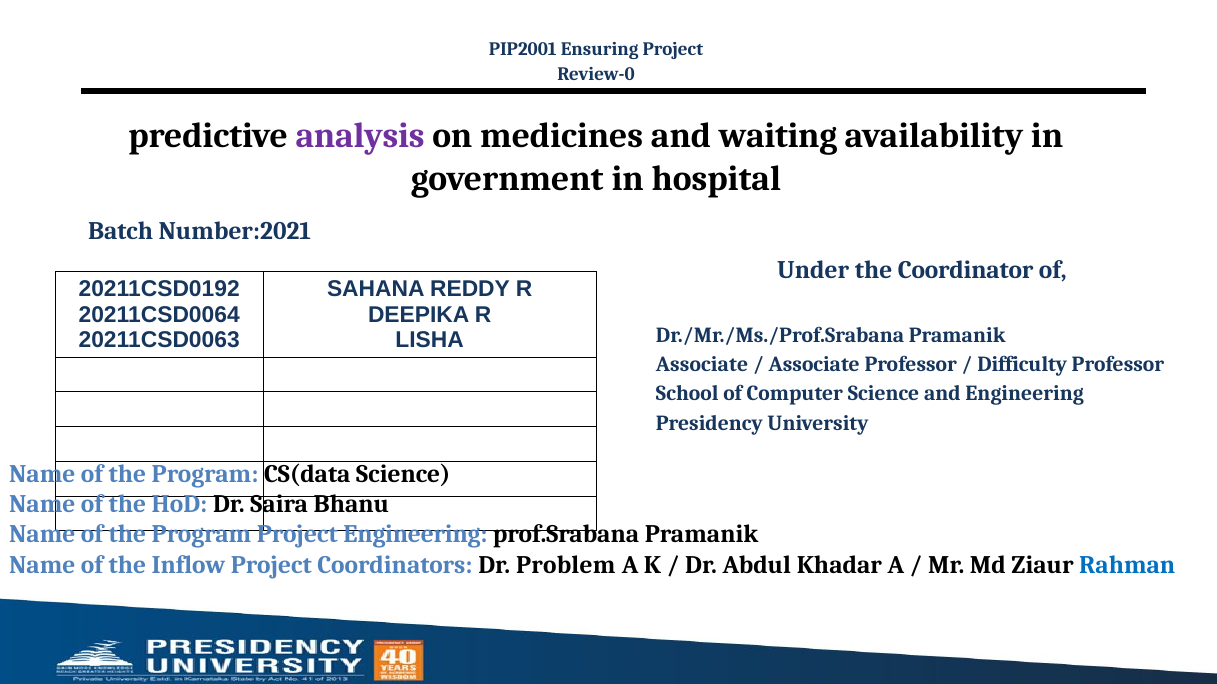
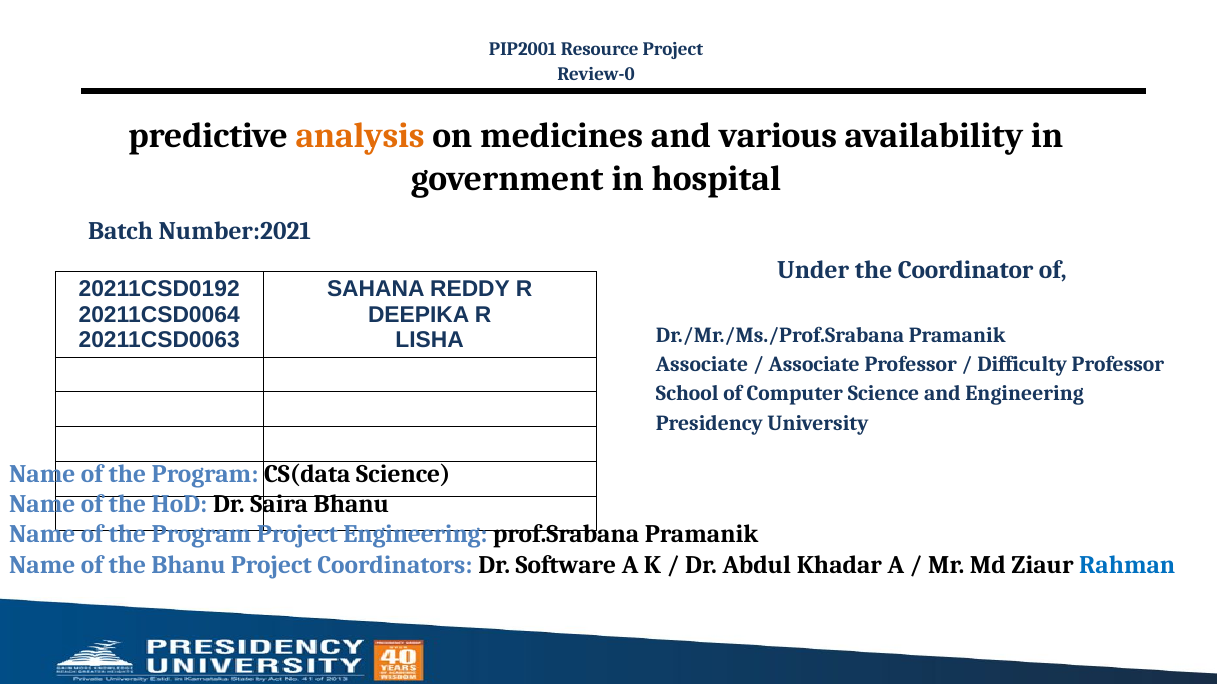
Ensuring: Ensuring -> Resource
analysis colour: purple -> orange
waiting: waiting -> various
the Inflow: Inflow -> Bhanu
Problem: Problem -> Software
